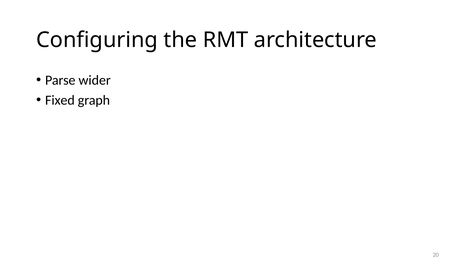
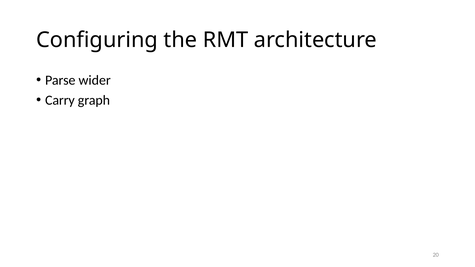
Fixed: Fixed -> Carry
